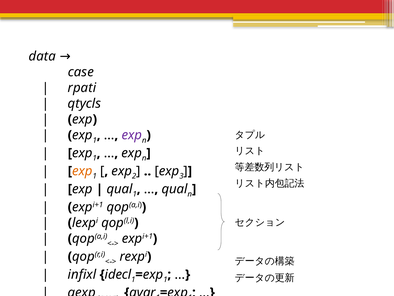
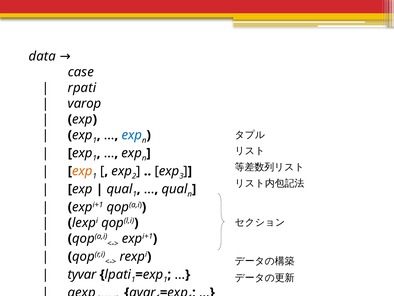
qtycls: qtycls -> varop
exp at (132, 135) colour: purple -> blue
infixl: infixl -> tyvar
idecl: idecl -> lpati
